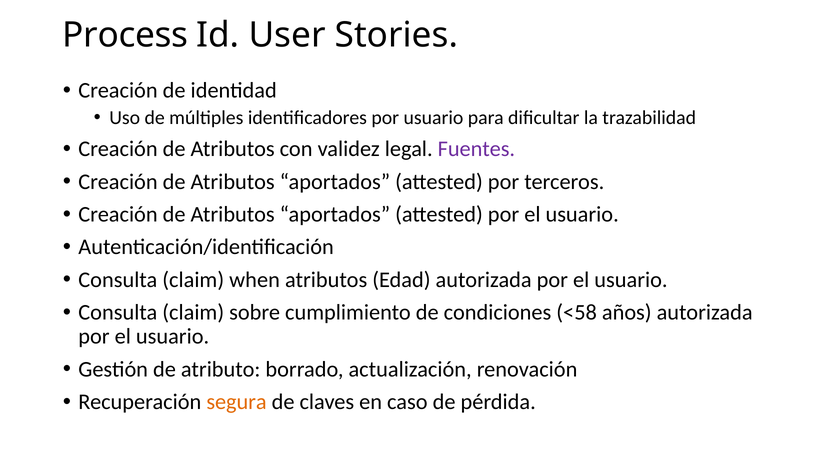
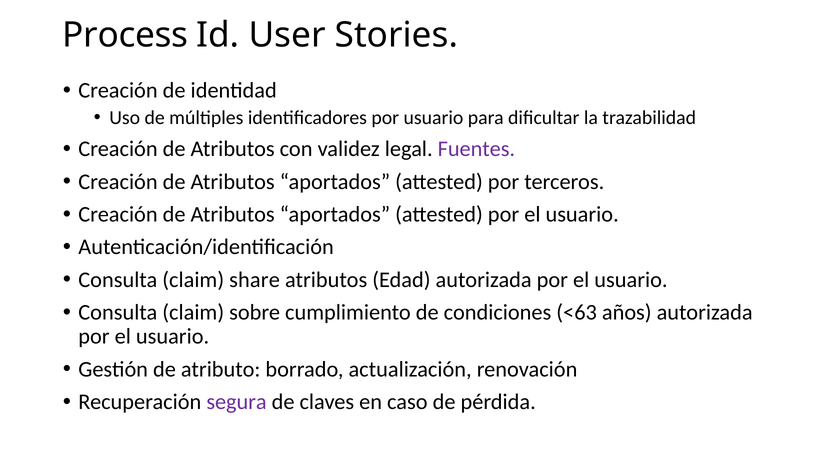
when: when -> share
<58: <58 -> <63
segura colour: orange -> purple
